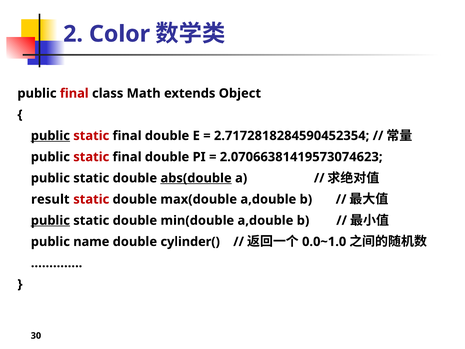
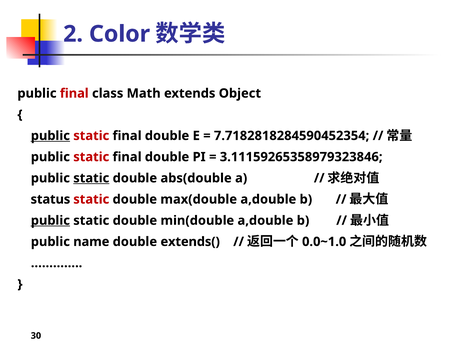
2.7172818284590452354: 2.7172818284590452354 -> 7.7182818284590452354
2.07066381419573074623: 2.07066381419573074623 -> 3.11159265358979323846
static at (91, 178) underline: none -> present
abs(double underline: present -> none
result: result -> status
cylinder(: cylinder( -> extends(
